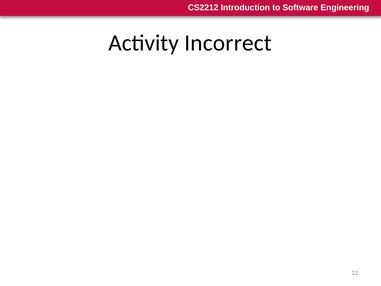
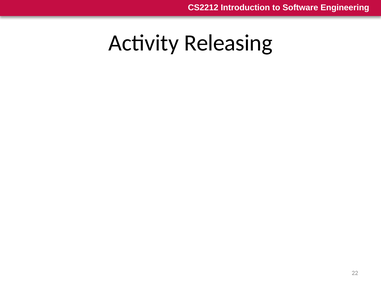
Incorrect: Incorrect -> Releasing
